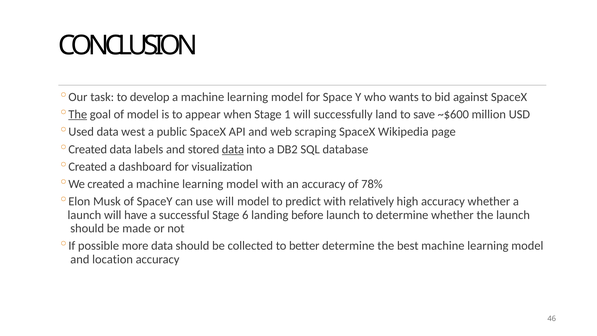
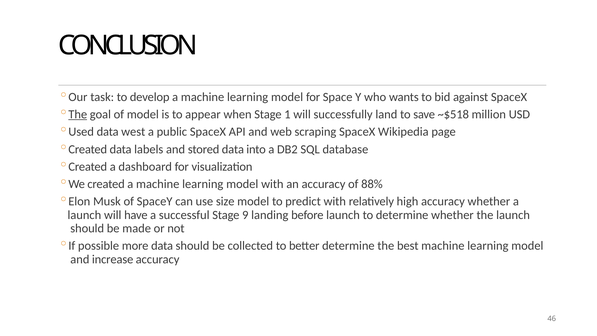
~$600: ~$600 -> ~$518
data at (233, 149) underline: present -> none
78%: 78% -> 88%
use will: will -> size
6: 6 -> 9
location: location -> increase
